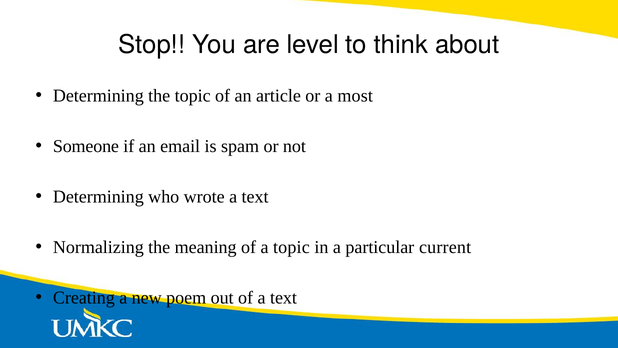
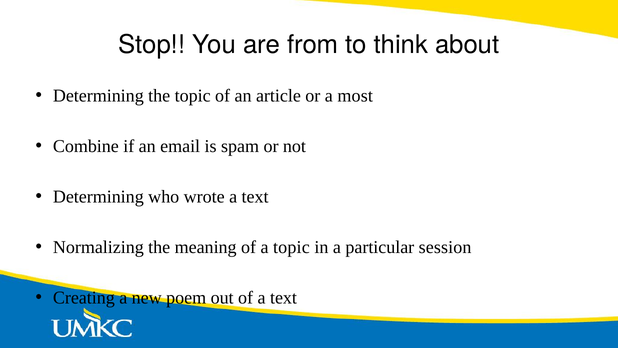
level: level -> from
Someone: Someone -> Combine
current: current -> session
